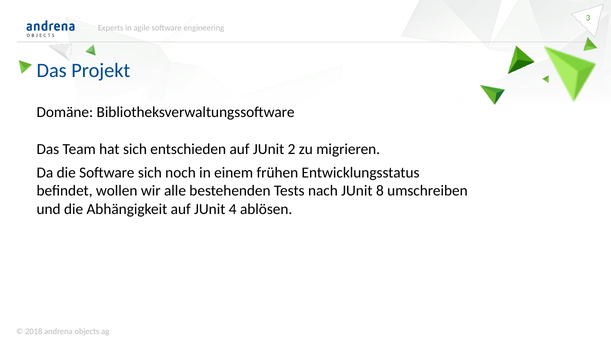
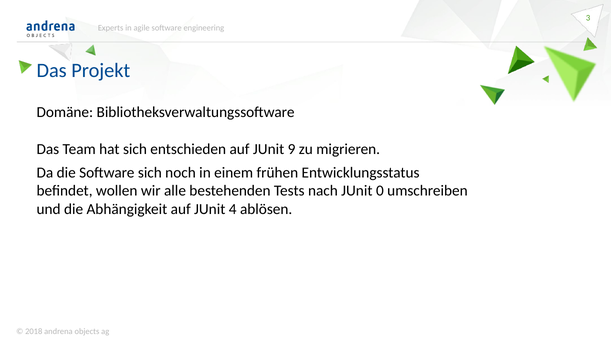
2: 2 -> 9
8: 8 -> 0
